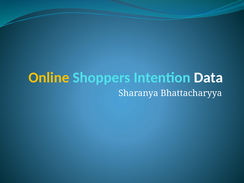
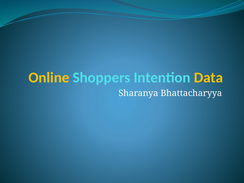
Data colour: white -> yellow
